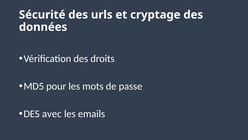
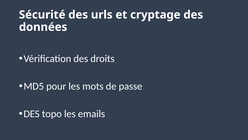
avec: avec -> topo
